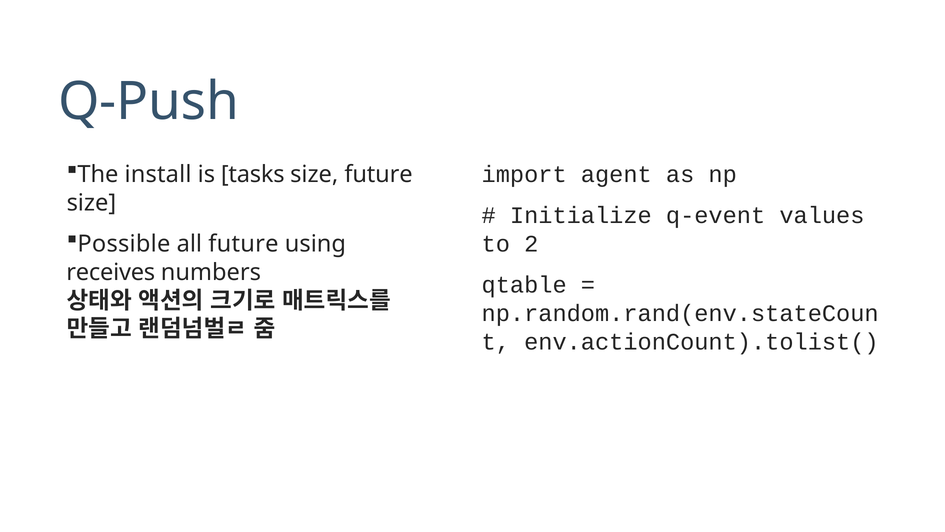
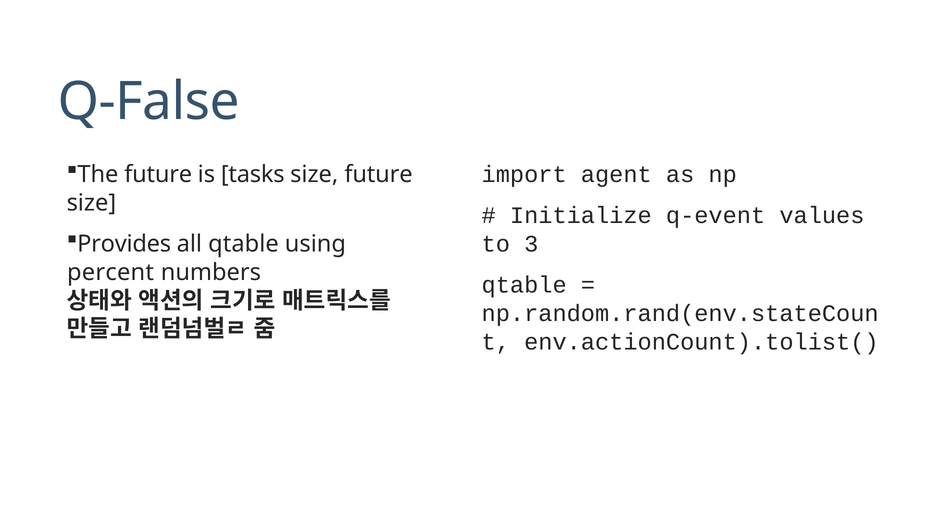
Q-Push: Q-Push -> Q-False
The install: install -> future
Possible: Possible -> Provides
all future: future -> qtable
2: 2 -> 3
receives: receives -> percent
